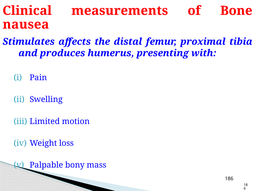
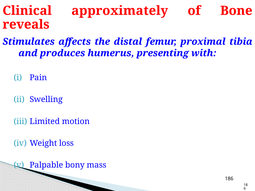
measurements: measurements -> approximately
nausea: nausea -> reveals
